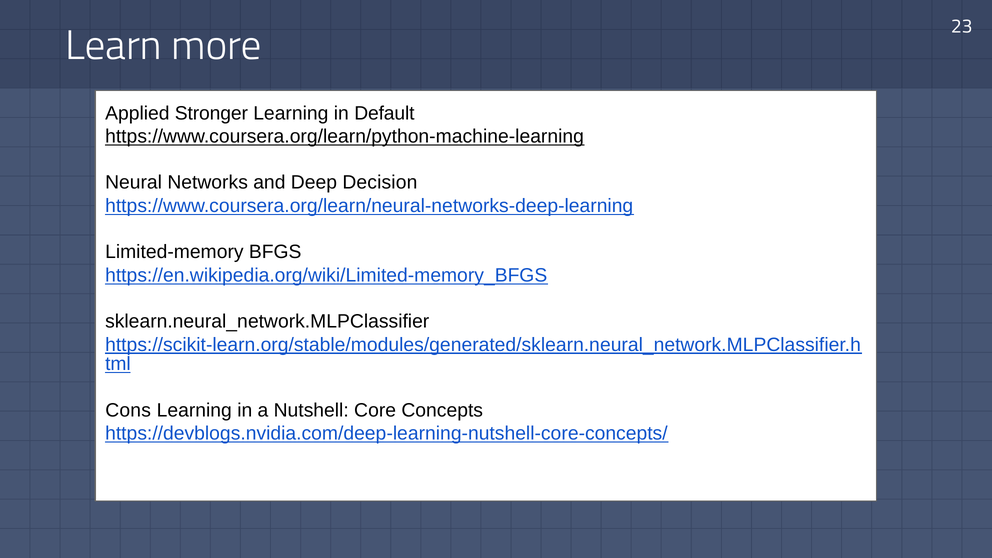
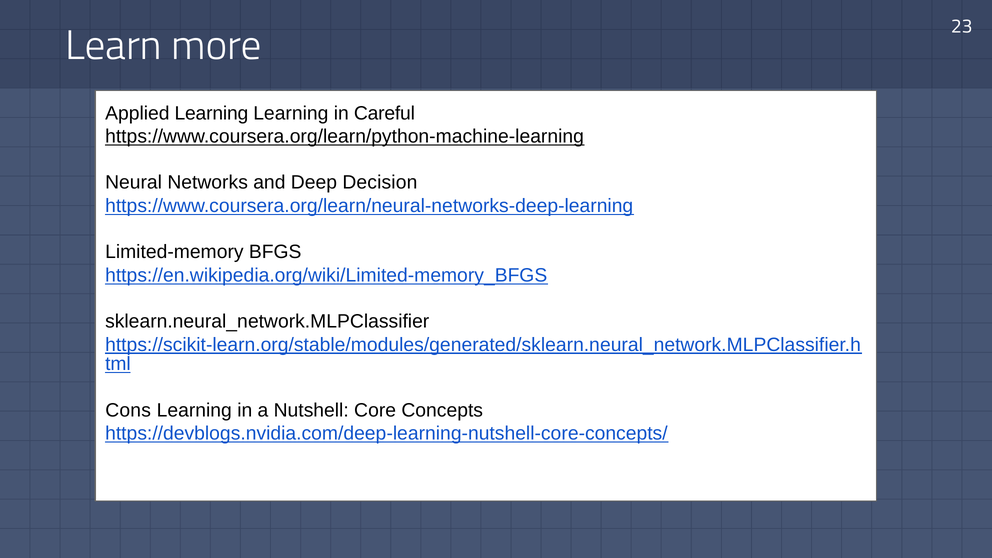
Applied Stronger: Stronger -> Learning
Default: Default -> Careful
